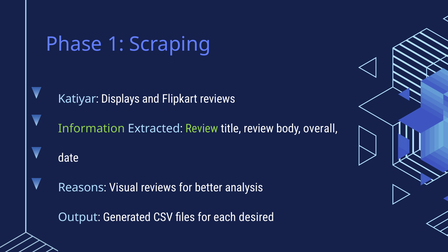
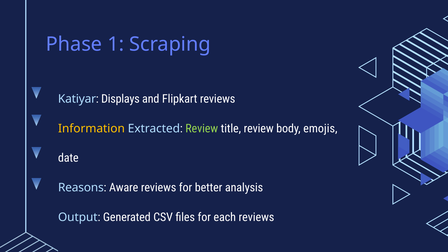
Information colour: light green -> yellow
overall: overall -> emojis
Visual: Visual -> Aware
each desired: desired -> reviews
